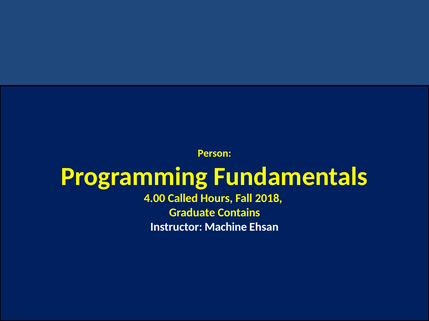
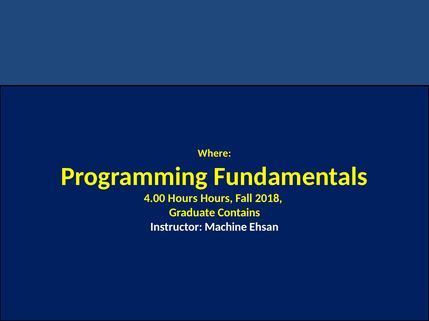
Person: Person -> Where
4.00 Called: Called -> Hours
